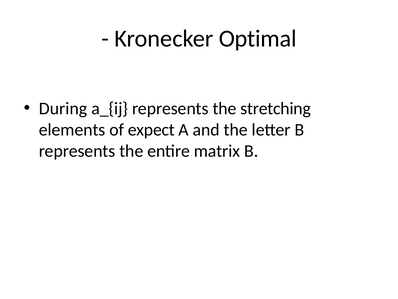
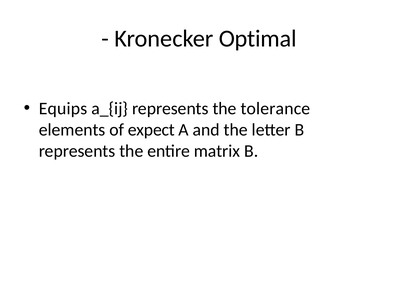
During: During -> Equips
stretching: stretching -> tolerance
